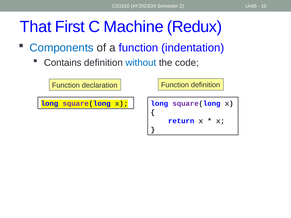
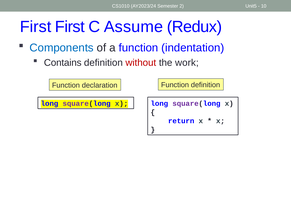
That at (36, 27): That -> First
Machine: Machine -> Assume
without colour: blue -> red
code: code -> work
